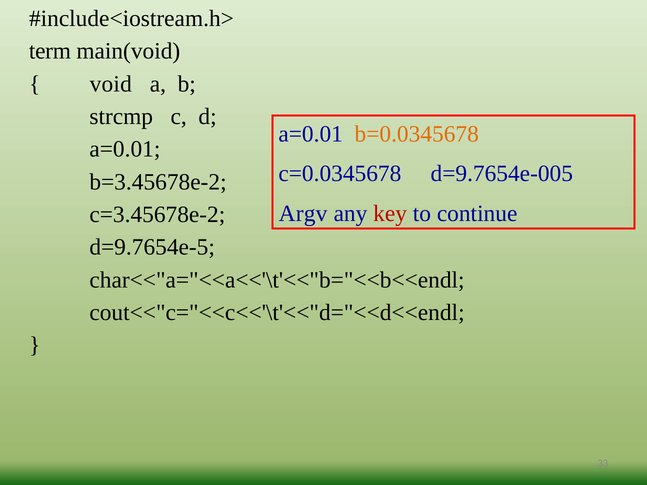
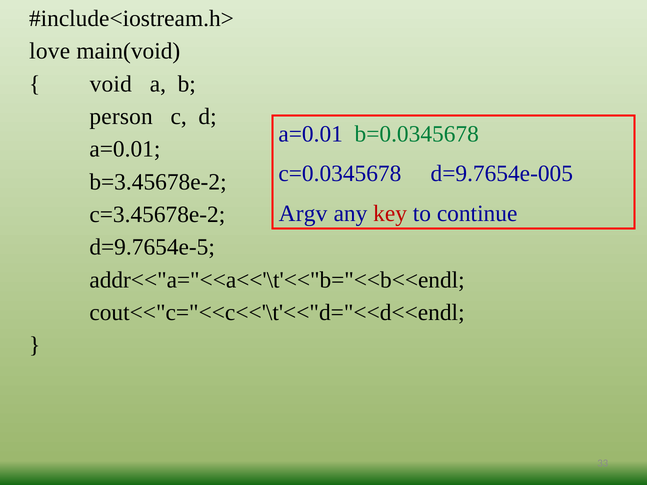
term: term -> love
strcmp: strcmp -> person
b=0.0345678 colour: orange -> green
char<<"a="<<a<<'\t'<<"b="<<b<<endl: char<<"a="<<a<<'\t'<<"b="<<b<<endl -> addr<<"a="<<a<<'\t'<<"b="<<b<<endl
